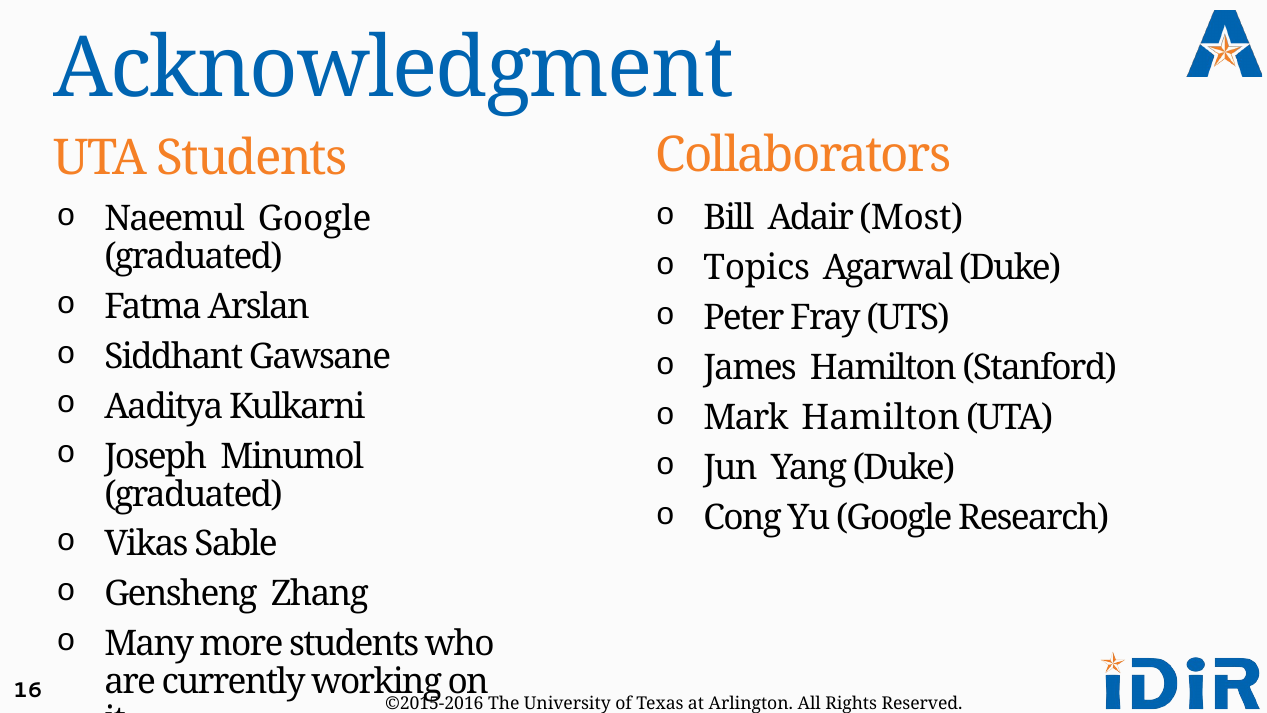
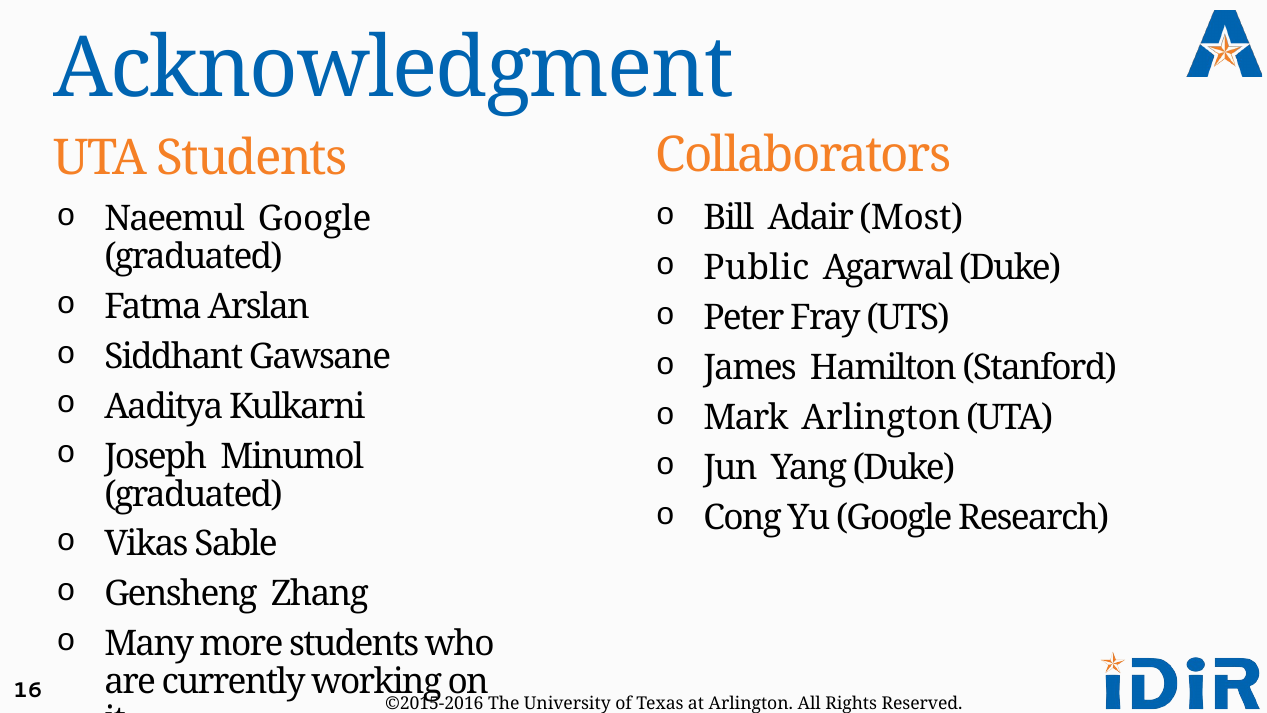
Topics: Topics -> Public
Mark Hamilton: Hamilton -> Arlington
